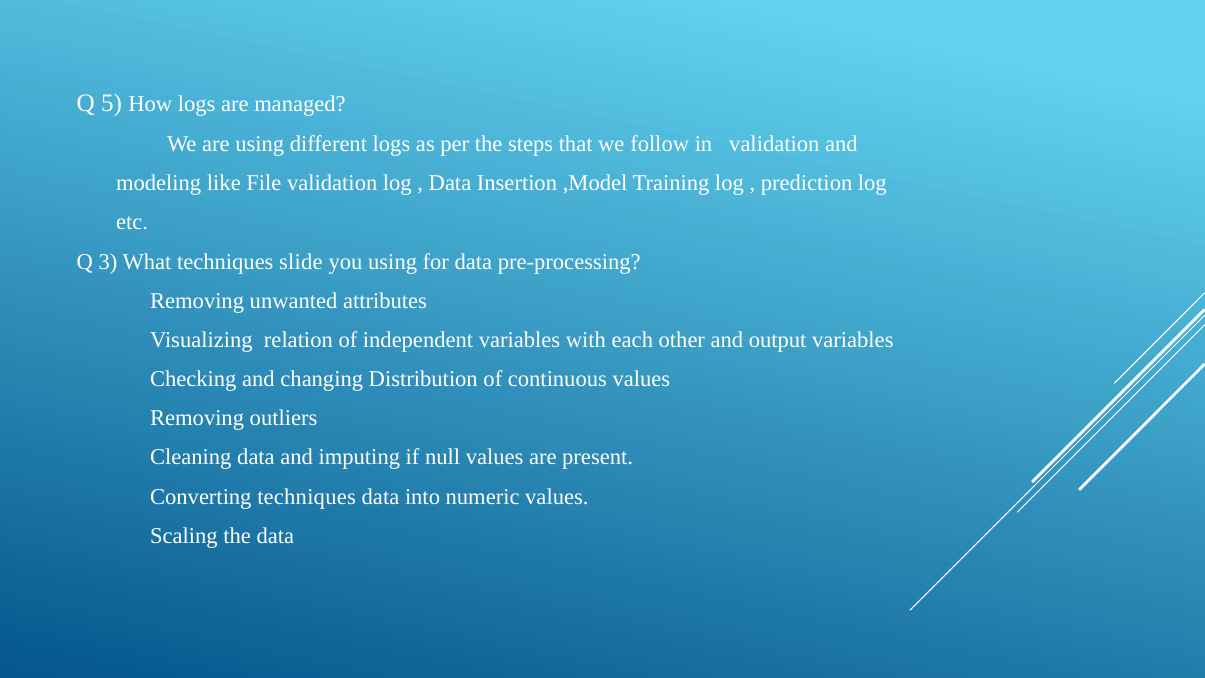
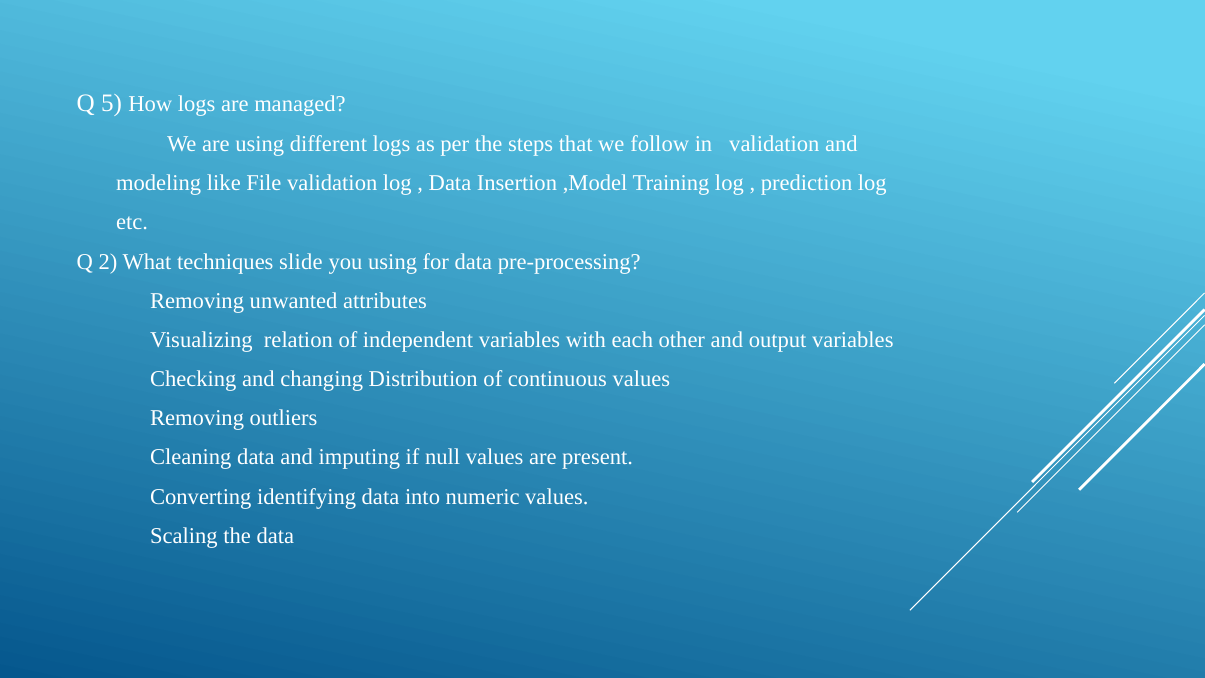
3: 3 -> 2
techniques at (307, 497): techniques -> identifying
